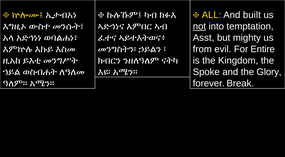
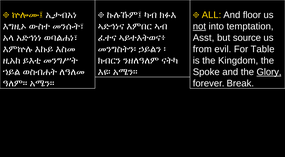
built: built -> floor
mighty: mighty -> source
Entire: Entire -> Table
Glory underline: none -> present
